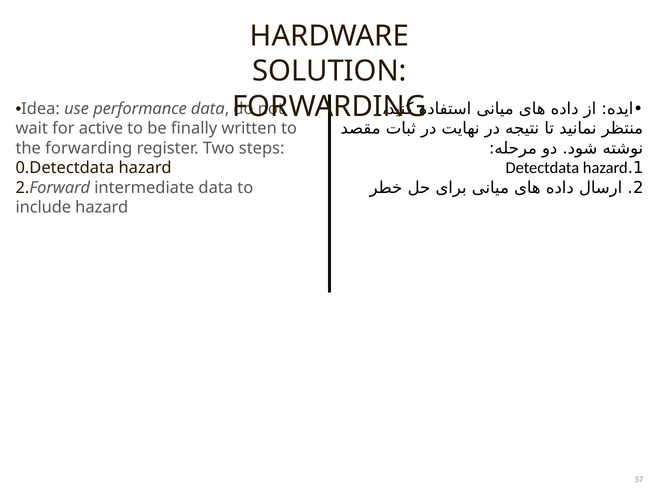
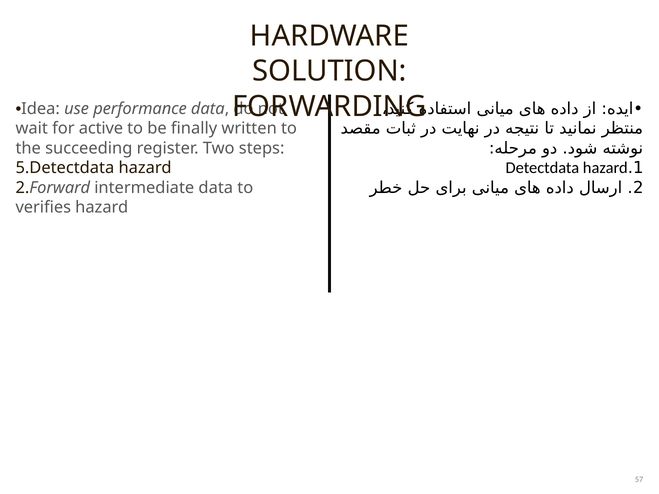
the forwarding: forwarding -> succeeding
0.Detectdata: 0.Detectdata -> 5.Detectdata
include: include -> verifies
